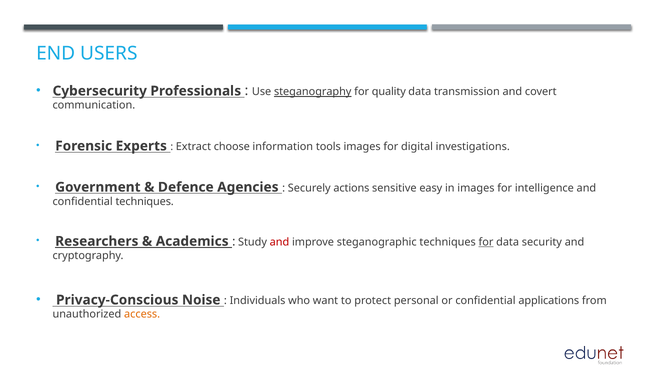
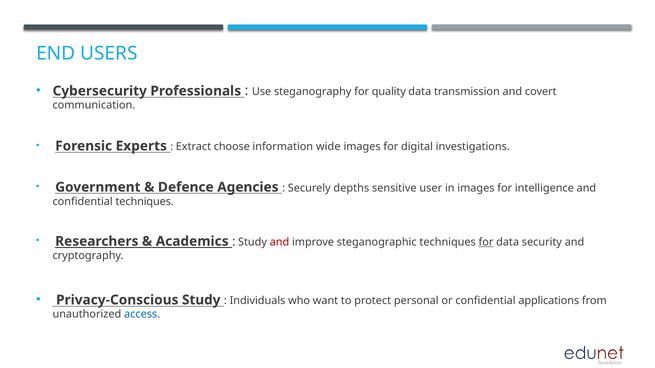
steganography underline: present -> none
tools: tools -> wide
actions: actions -> depths
easy: easy -> user
Privacy-Conscious Noise: Noise -> Study
access colour: orange -> blue
